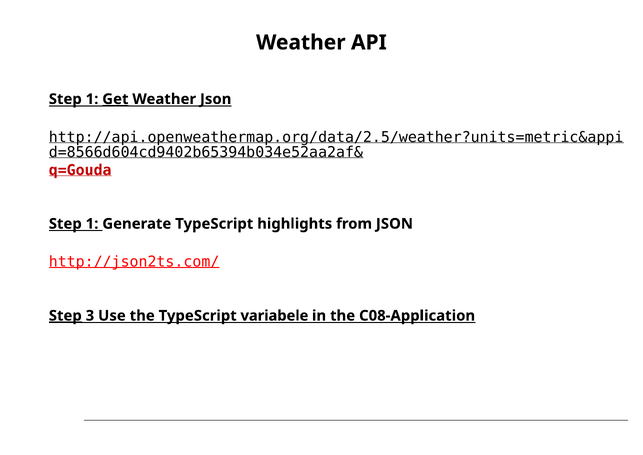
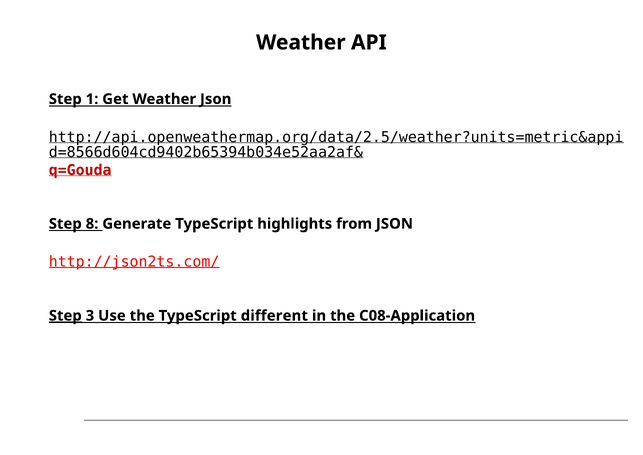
Get underline: present -> none
1 at (92, 224): 1 -> 8
variabele: variabele -> different
